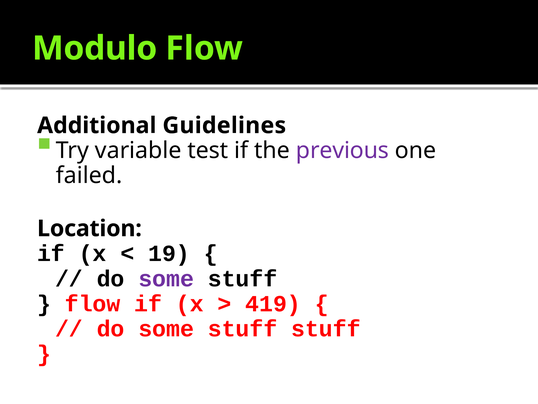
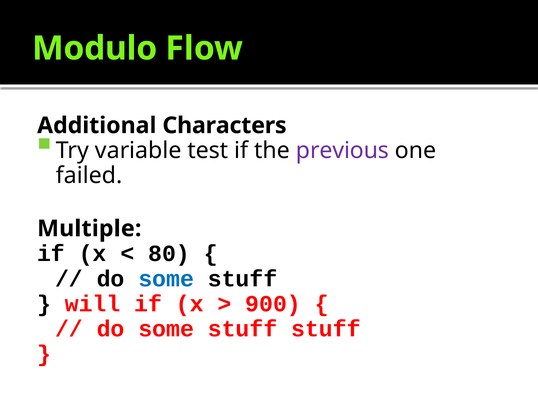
Guidelines: Guidelines -> Characters
Location: Location -> Multiple
19: 19 -> 80
some at (166, 278) colour: purple -> blue
flow at (93, 303): flow -> will
419: 419 -> 900
